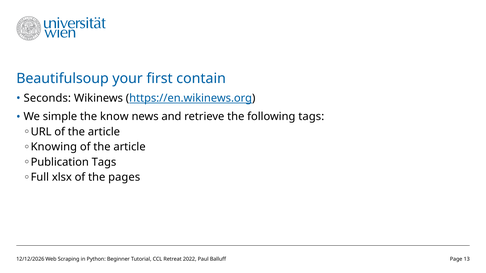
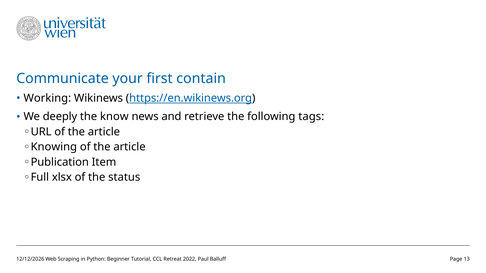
Beautifulsoup: Beautifulsoup -> Communicate
Seconds: Seconds -> Working
simple: simple -> deeply
Publication Tags: Tags -> Item
pages: pages -> status
